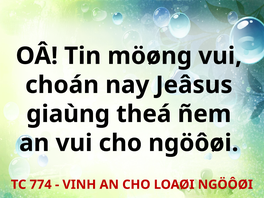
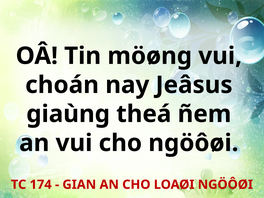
774: 774 -> 174
VINH: VINH -> GIAN
